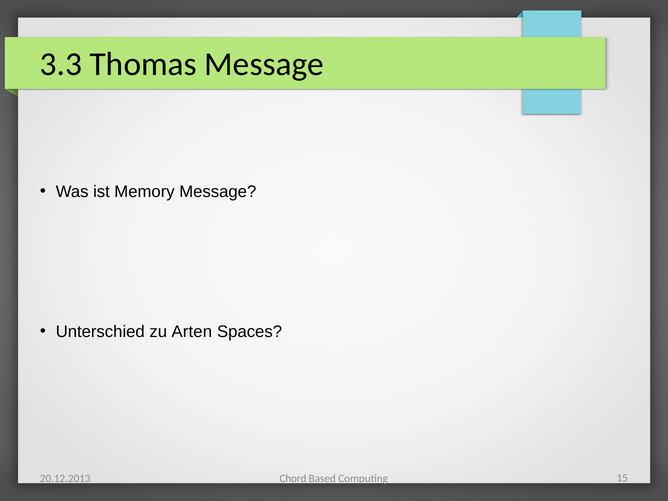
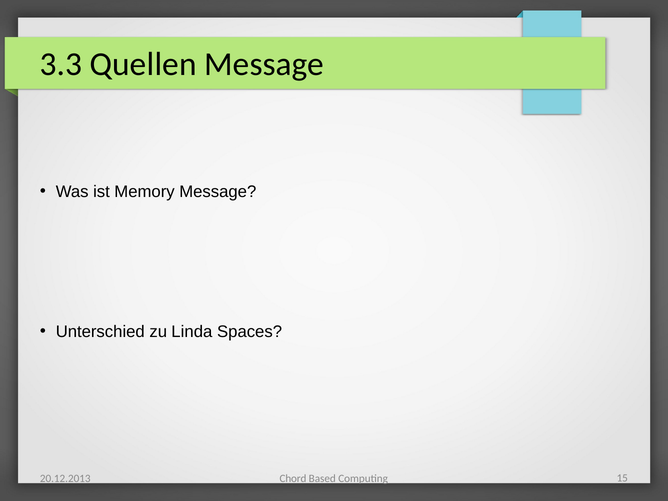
Thomas: Thomas -> Quellen
Arten: Arten -> Linda
